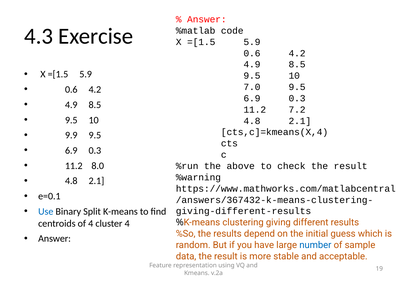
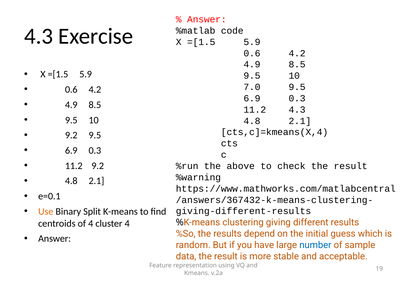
11.2 7.2: 7.2 -> 4.3
9.9 at (71, 135): 9.9 -> 9.2
11.2 8.0: 8.0 -> 9.2
Use colour: blue -> orange
